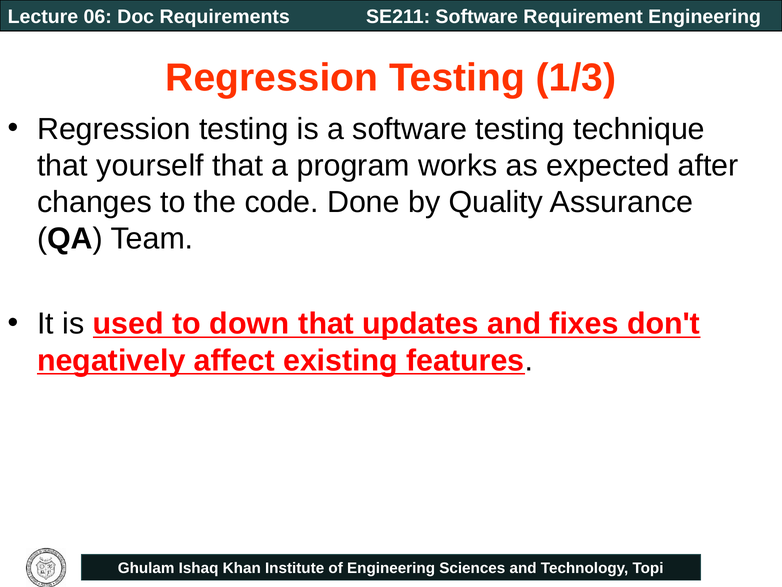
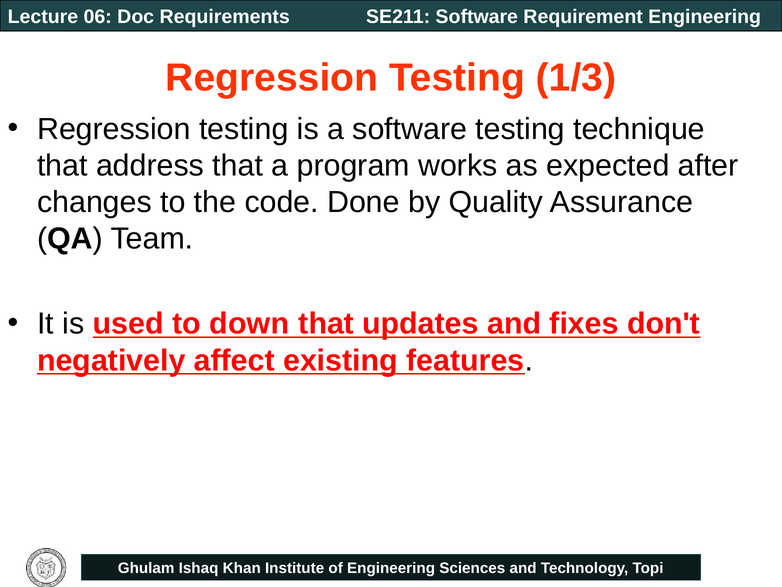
yourself: yourself -> address
